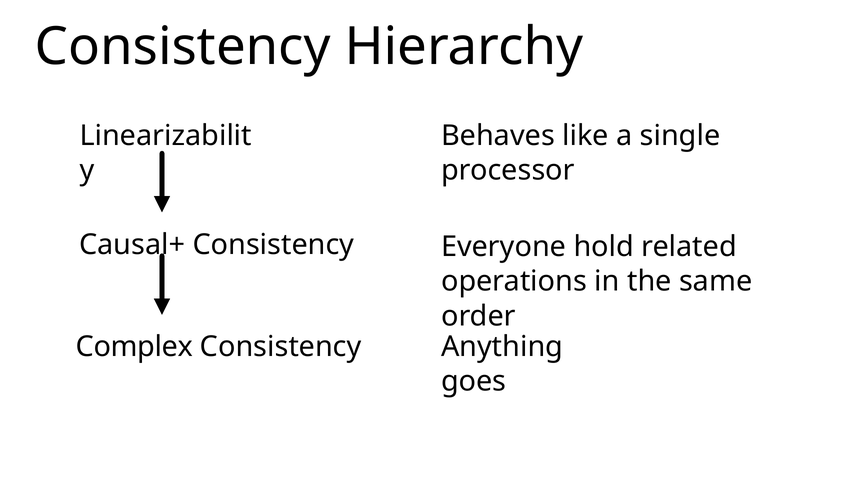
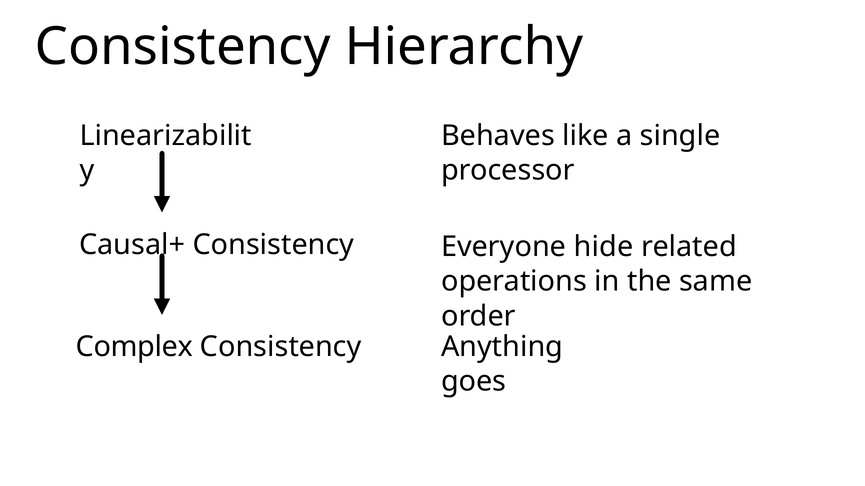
hold: hold -> hide
